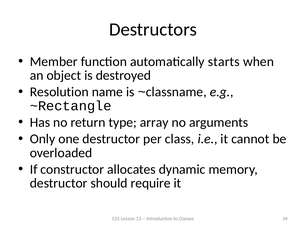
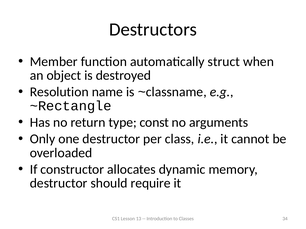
starts: starts -> struct
array: array -> const
